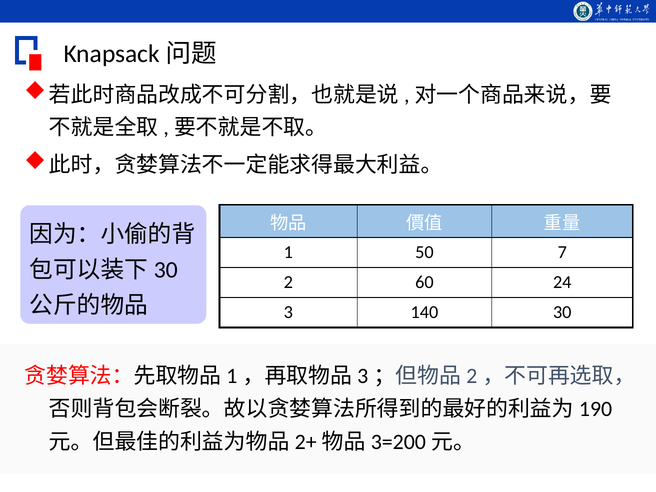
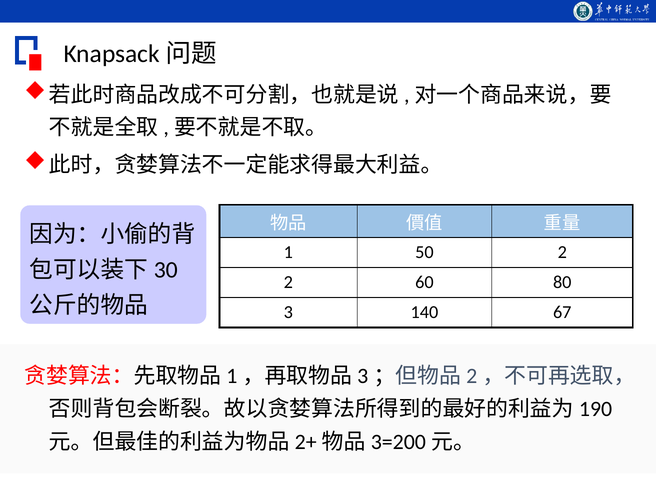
50 7: 7 -> 2
24: 24 -> 80
30: 30 -> 67
